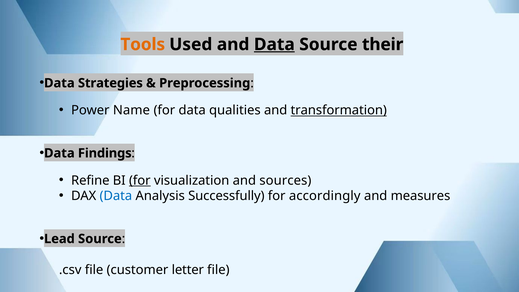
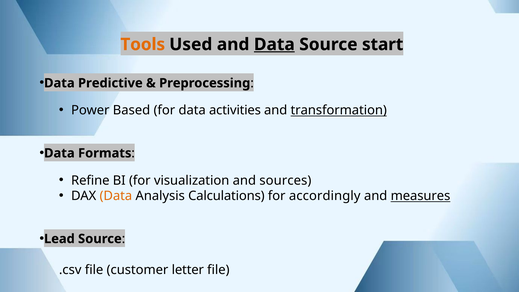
their: their -> start
Strategies: Strategies -> Predictive
Name: Name -> Based
qualities: qualities -> activities
Findings: Findings -> Formats
for at (140, 180) underline: present -> none
Data at (116, 196) colour: blue -> orange
Successfully: Successfully -> Calculations
measures underline: none -> present
